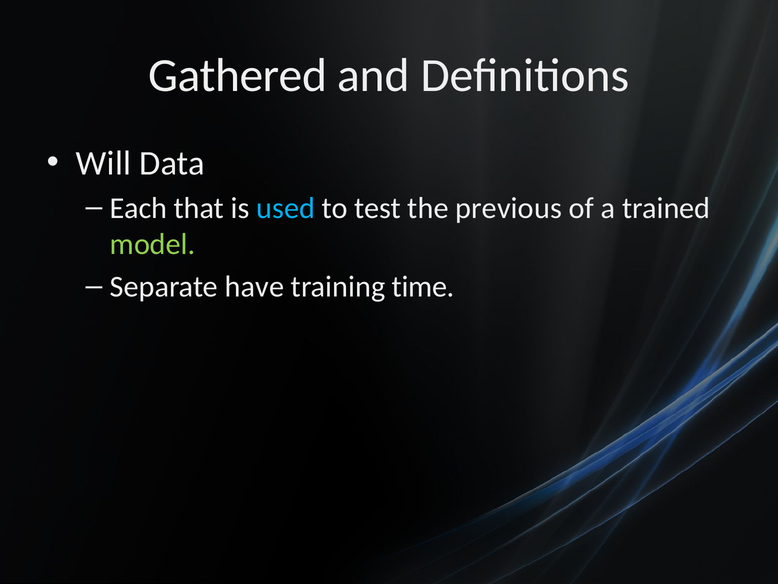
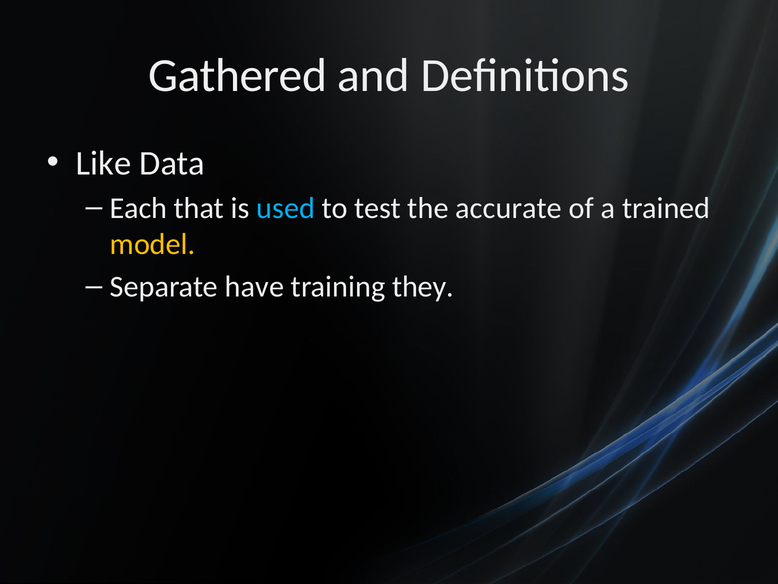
Will: Will -> Like
previous: previous -> accurate
model colour: light green -> yellow
time: time -> they
